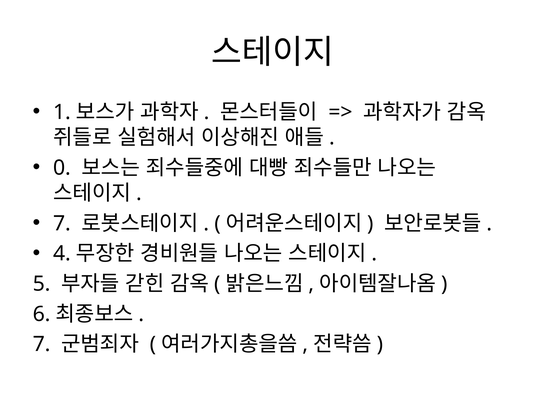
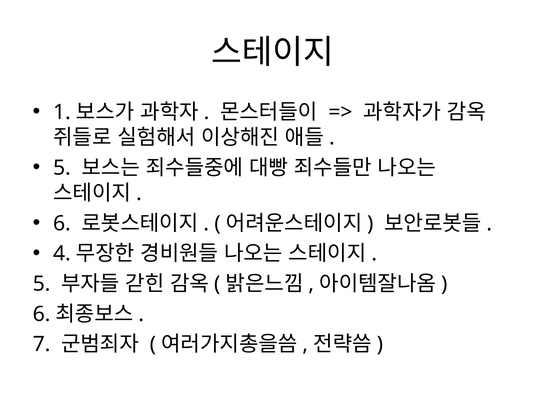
0 at (62, 168): 0 -> 5
7 at (62, 224): 7 -> 6
